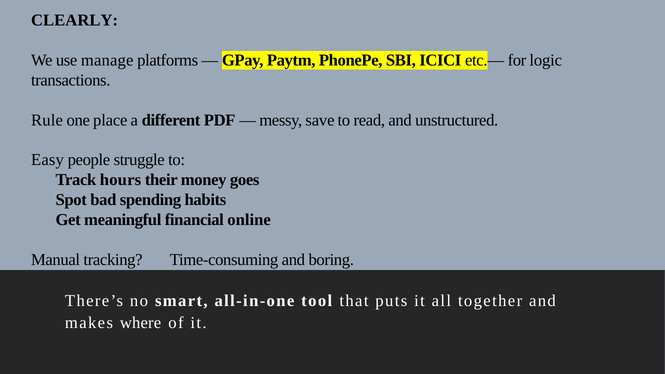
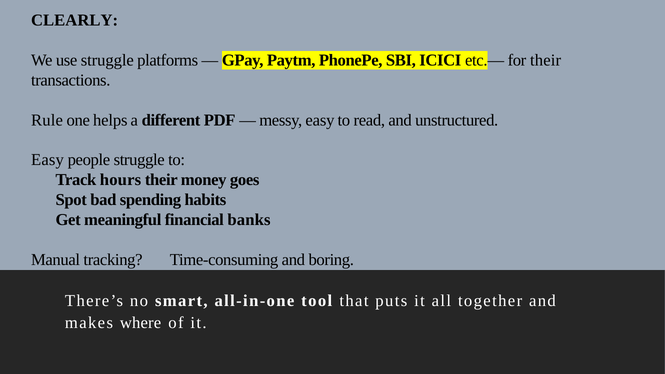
use manage: manage -> struggle
for logic: logic -> their
place: place -> helps
messy save: save -> easy
online: online -> banks
